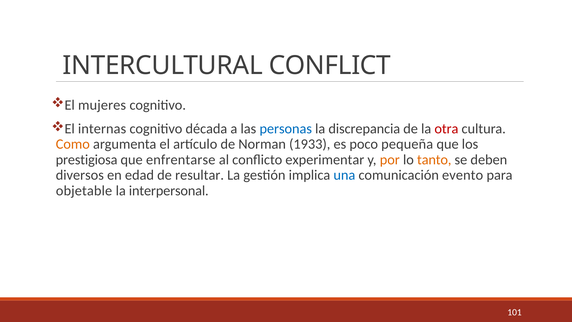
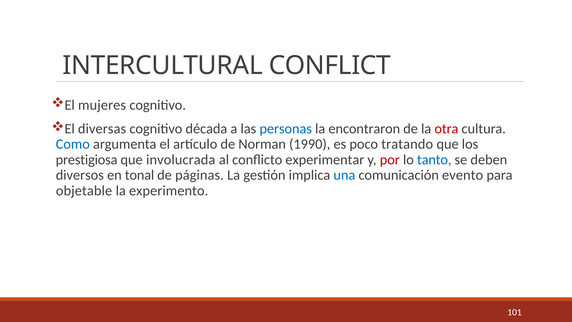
internas: internas -> diversas
discrepancia: discrepancia -> encontraron
Como colour: orange -> blue
1933: 1933 -> 1990
pequeña: pequeña -> tratando
enfrentarse: enfrentarse -> involucrada
por colour: orange -> red
tanto colour: orange -> blue
edad: edad -> tonal
resultar: resultar -> páginas
interpersonal: interpersonal -> experimento
